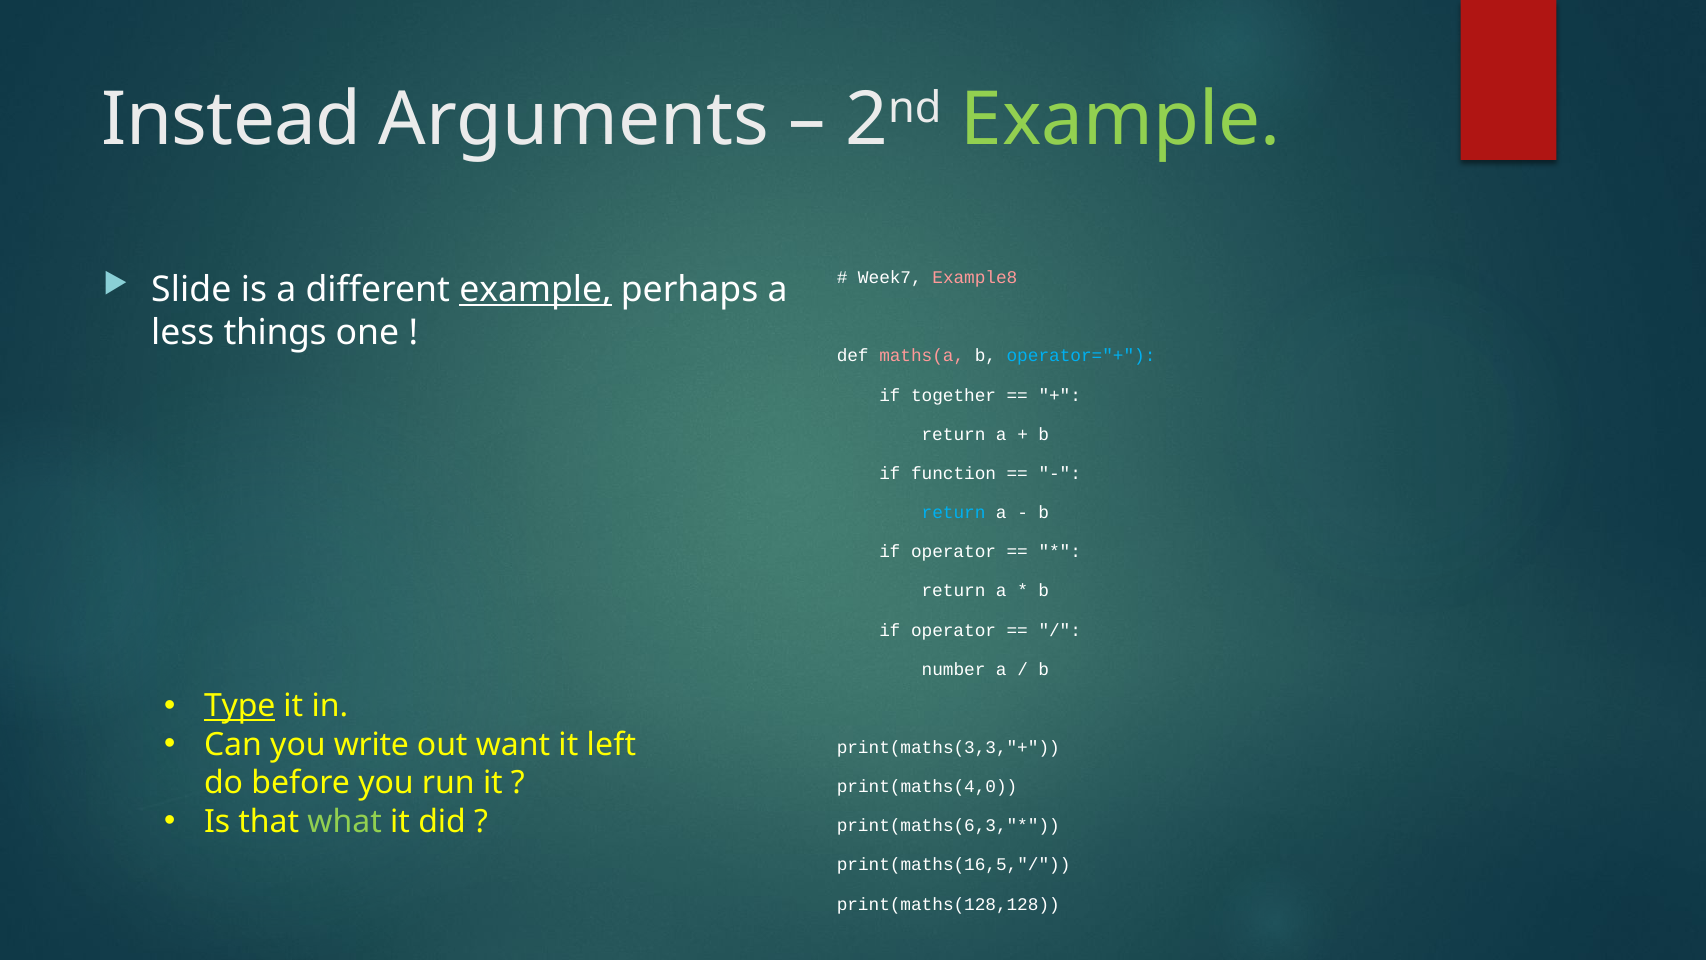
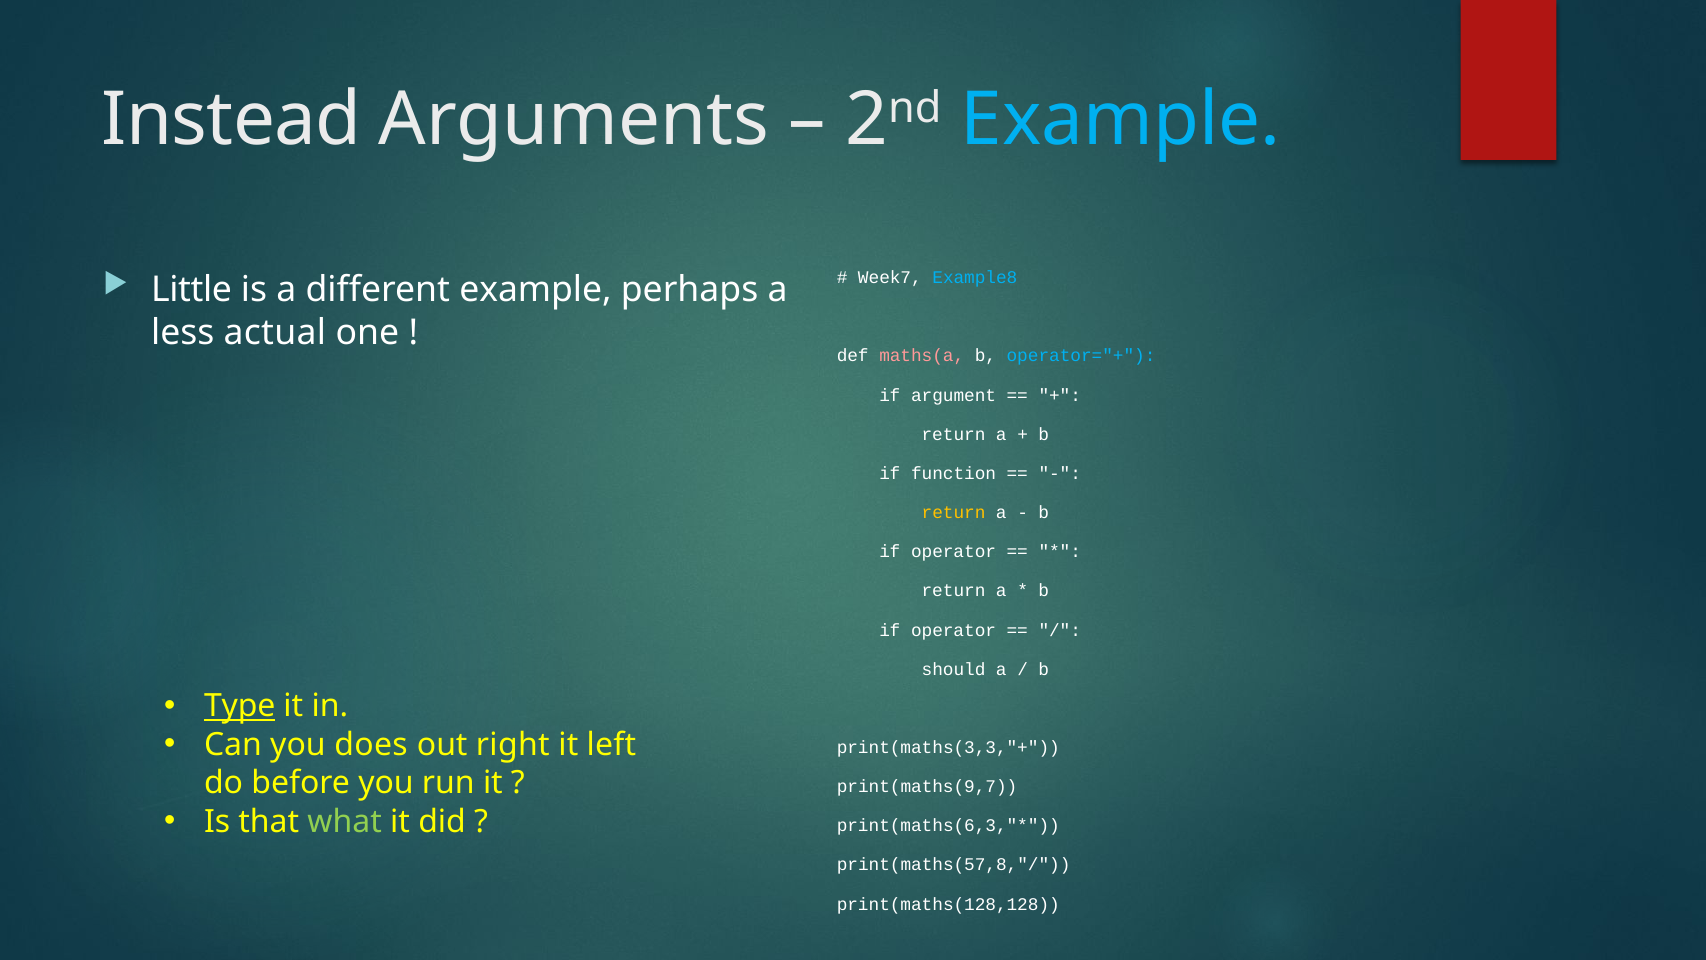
Example at (1121, 120) colour: light green -> light blue
Example8 colour: pink -> light blue
Slide: Slide -> Little
example at (535, 290) underline: present -> none
things: things -> actual
together: together -> argument
return at (954, 512) colour: light blue -> yellow
number: number -> should
write: write -> does
want: want -> right
print(maths(4,0: print(maths(4,0 -> print(maths(9,7
print(maths(16,5,"/: print(maths(16,5,"/ -> print(maths(57,8,"/
